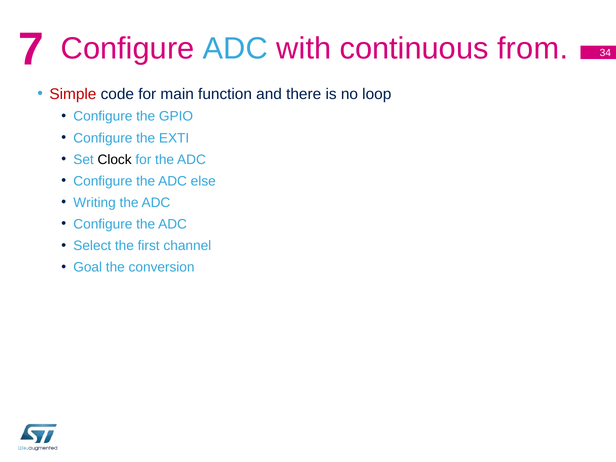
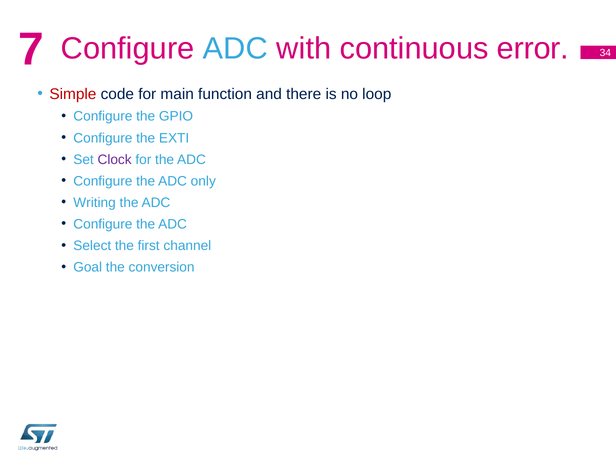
from: from -> error
Clock colour: black -> purple
else: else -> only
